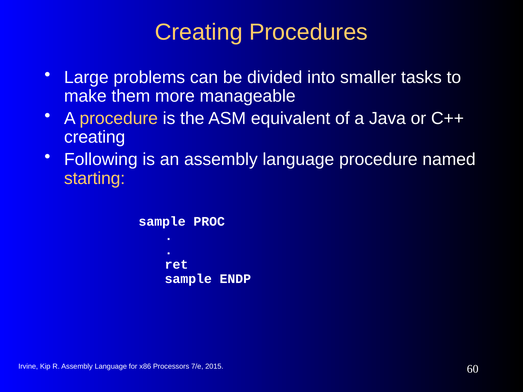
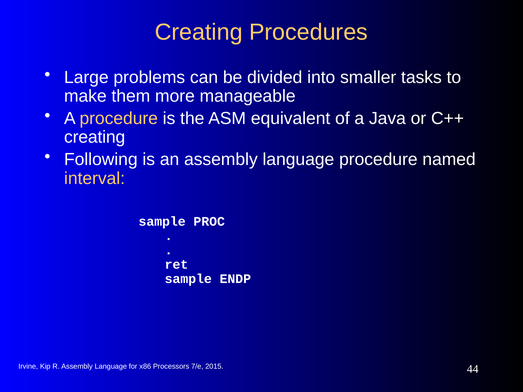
starting: starting -> interval
60: 60 -> 44
